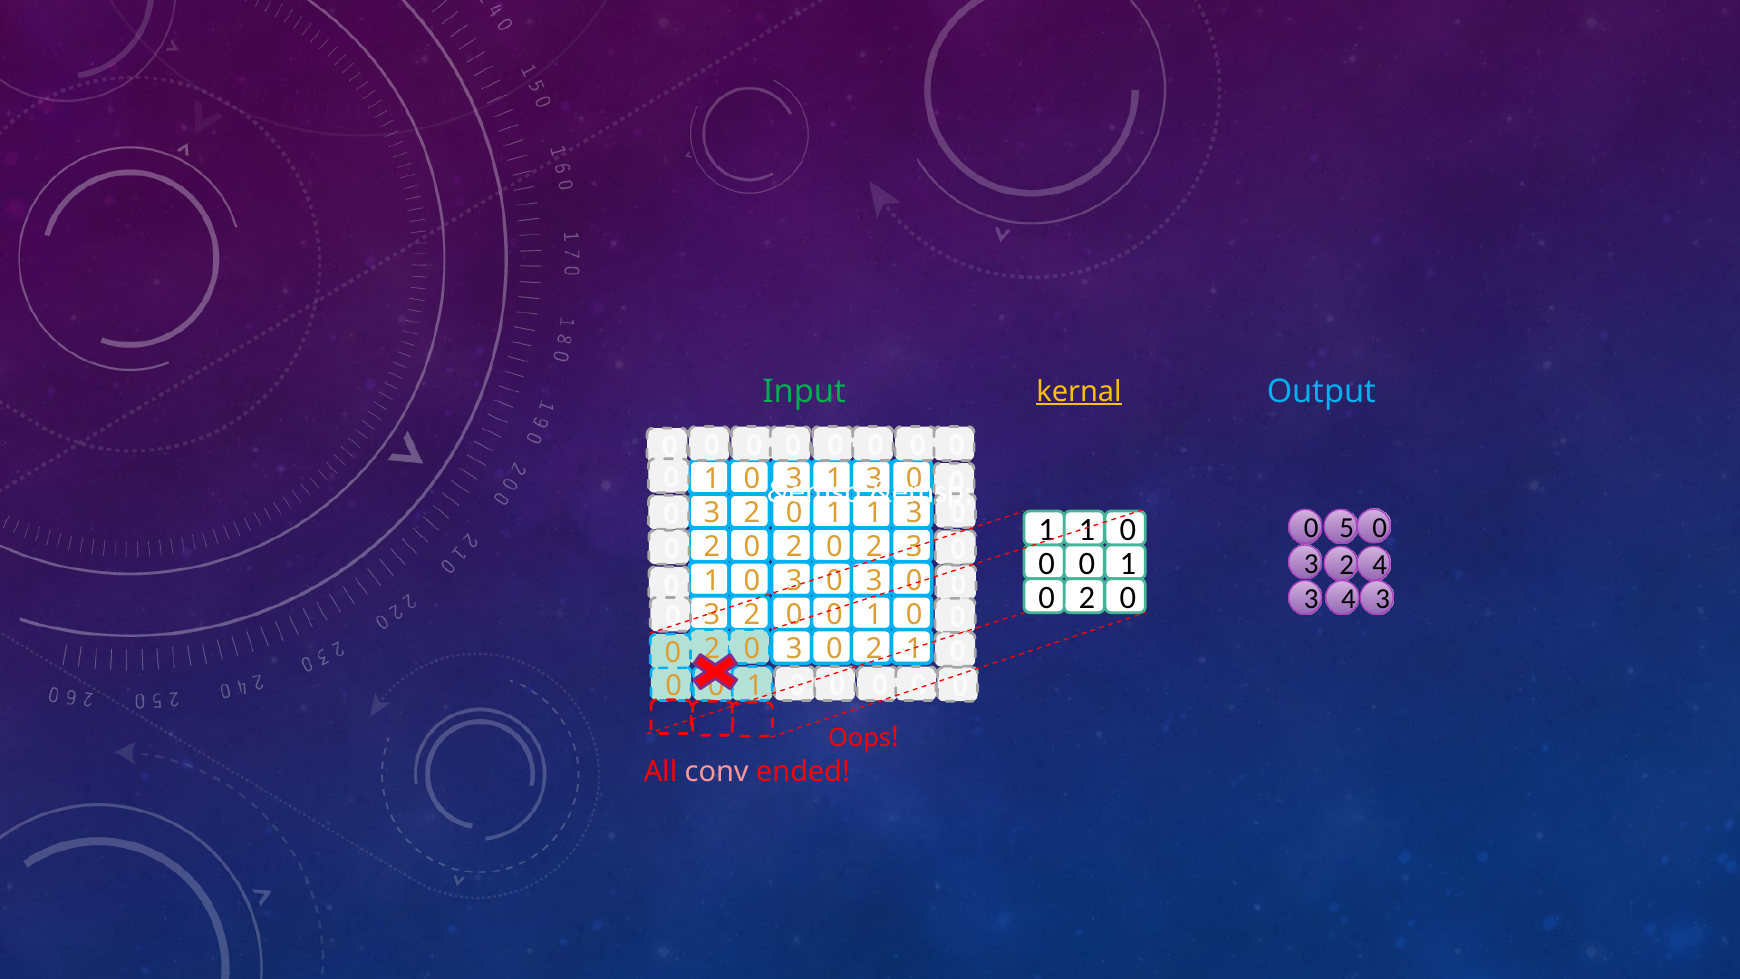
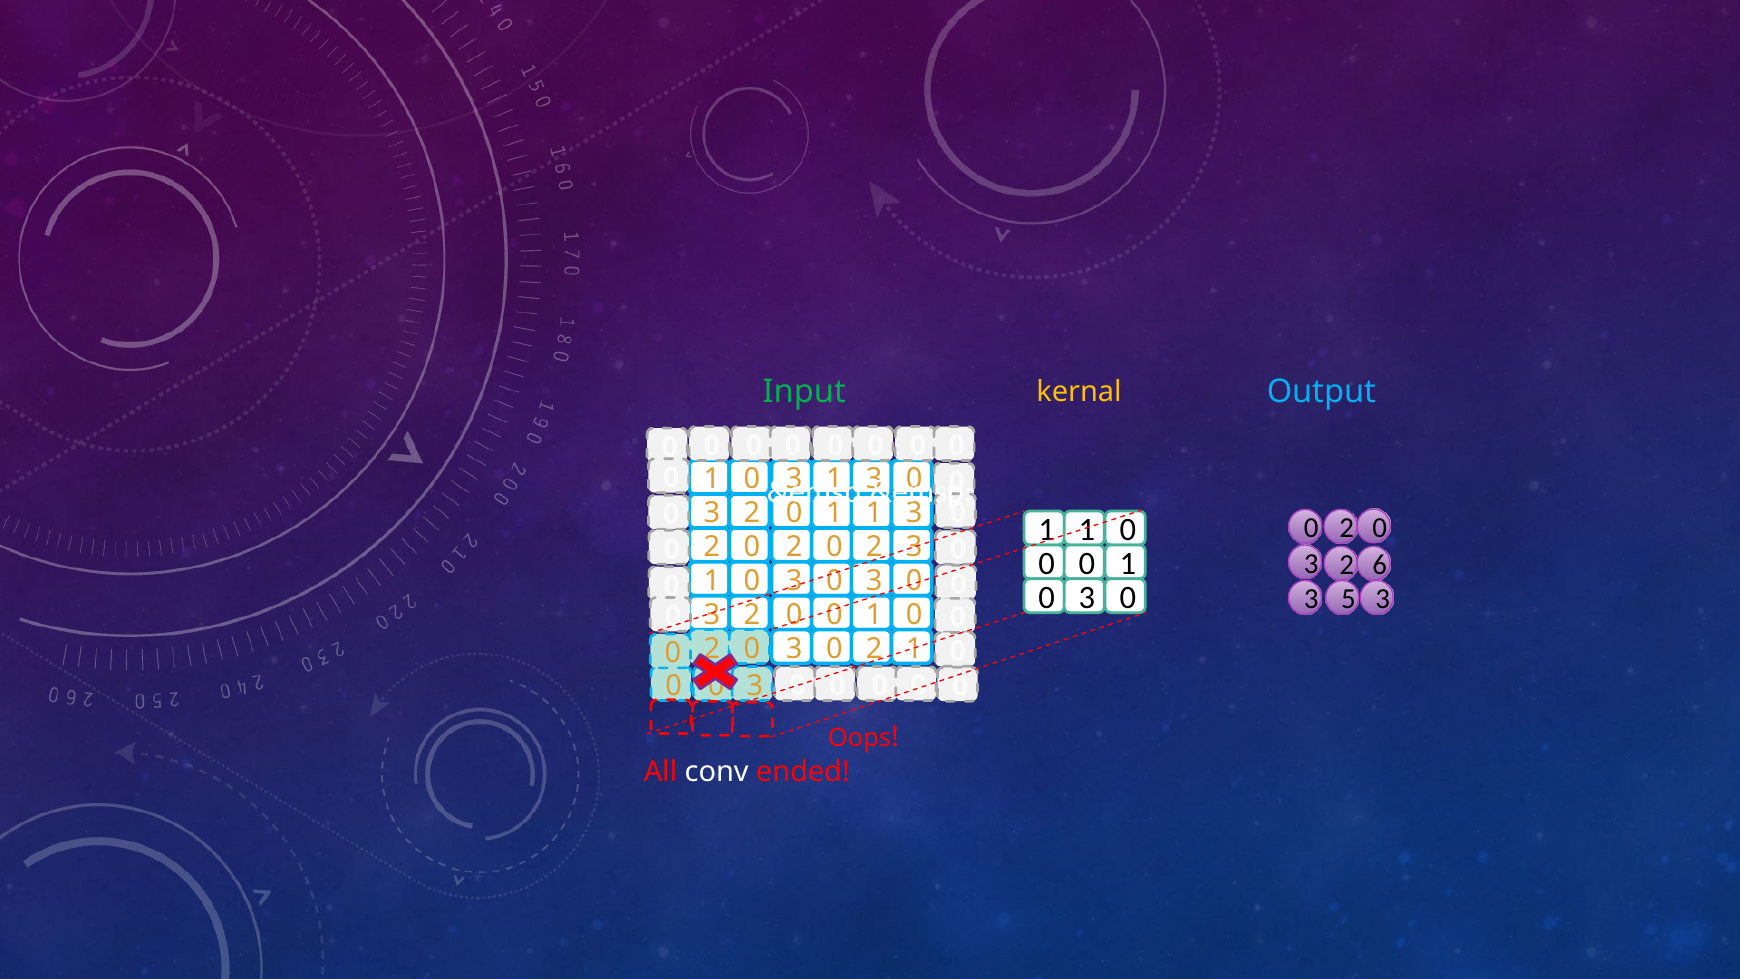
kernal underline: present -> none
5 at (1347, 528): 5 -> 2
2 4: 4 -> 6
2 at (1087, 598): 2 -> 3
3 4: 4 -> 5
1 at (755, 685): 1 -> 3
conv colour: pink -> white
